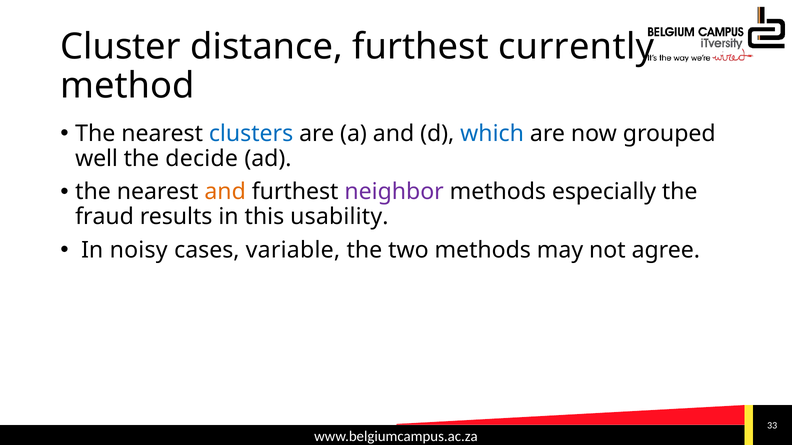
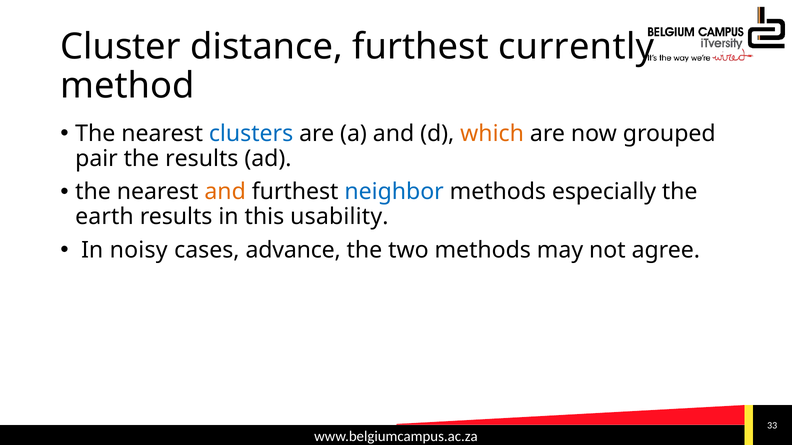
which colour: blue -> orange
well: well -> pair
the decide: decide -> results
neighbor colour: purple -> blue
fraud: fraud -> earth
variable: variable -> advance
